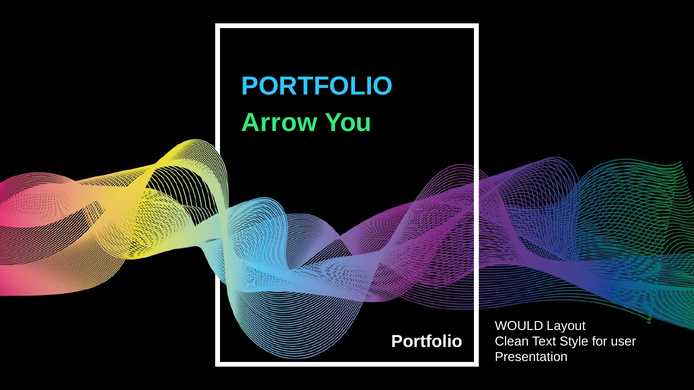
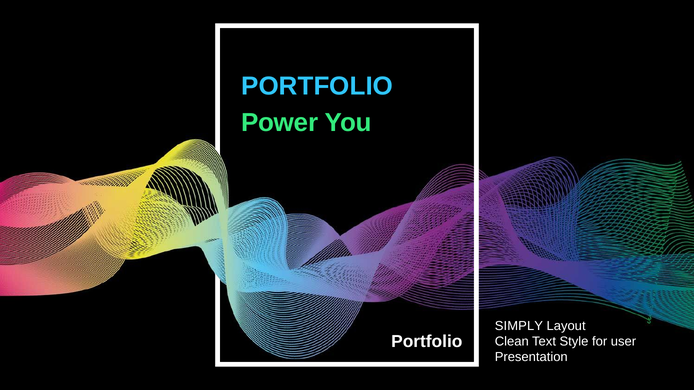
Arrow: Arrow -> Power
WOULD: WOULD -> SIMPLY
